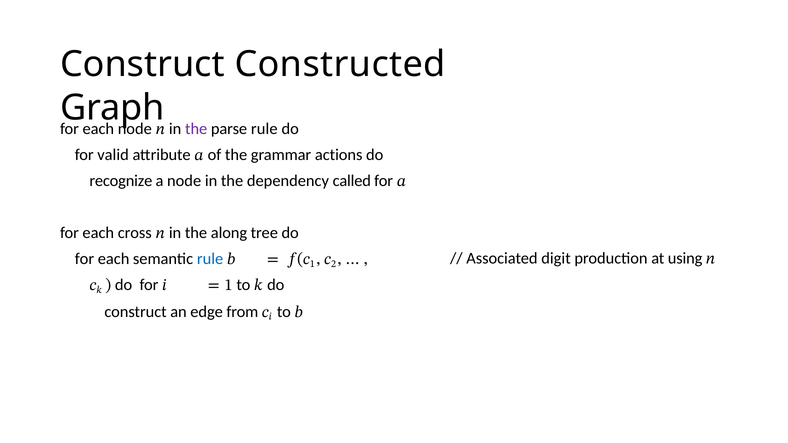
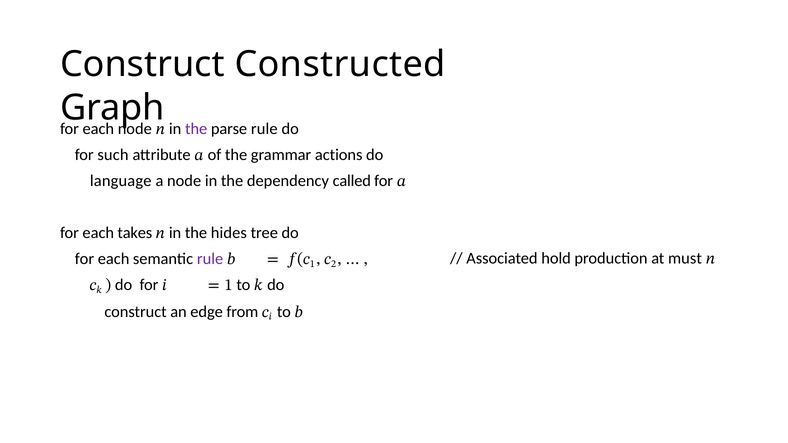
valid: valid -> such
recognize: recognize -> language
cross: cross -> takes
along: along -> hides
digit: digit -> hold
using: using -> must
rule at (210, 259) colour: blue -> purple
